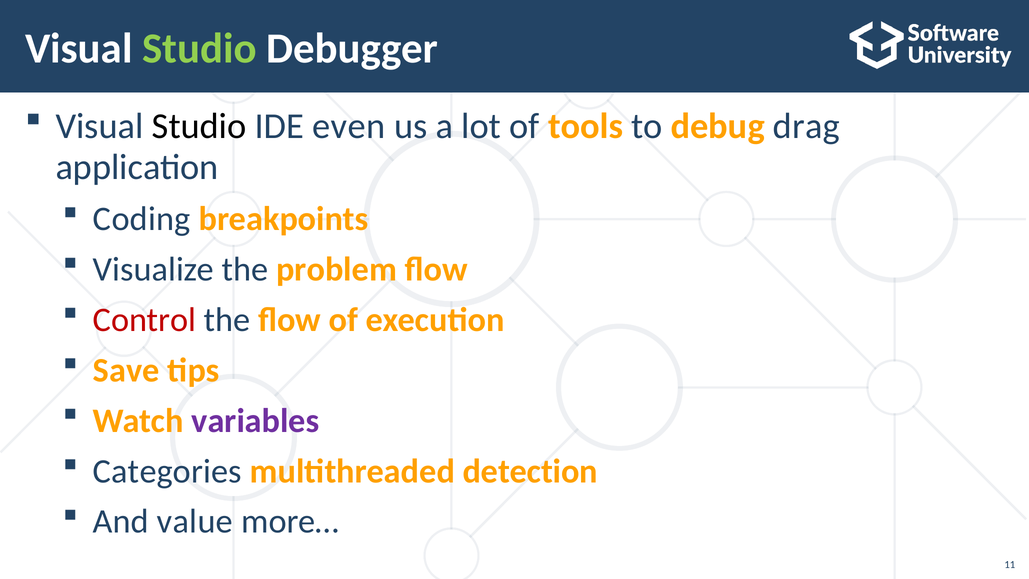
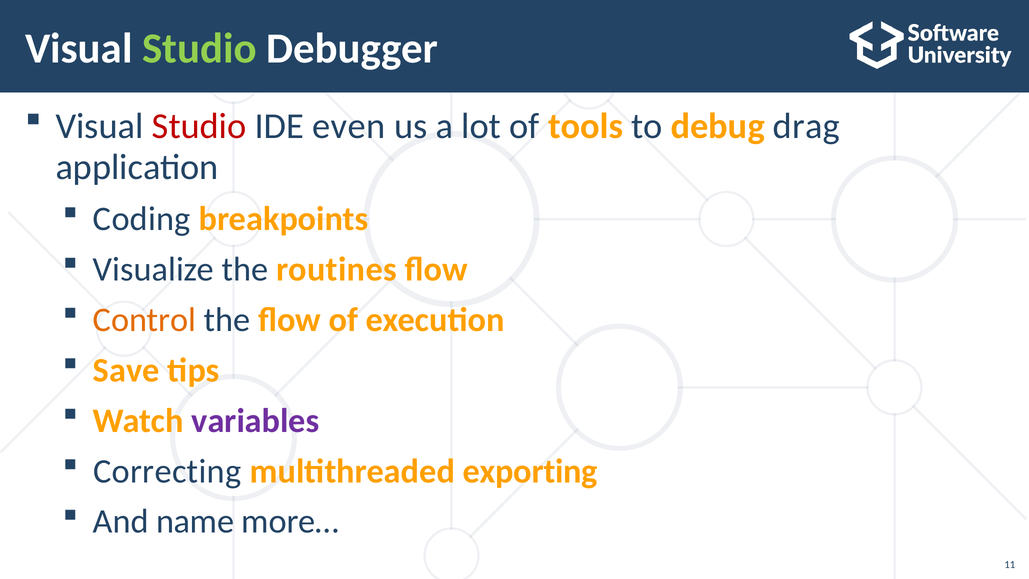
Studio at (199, 126) colour: black -> red
problem: problem -> routines
Control colour: red -> orange
Categories: Categories -> Correcting
detection: detection -> exporting
value: value -> name
